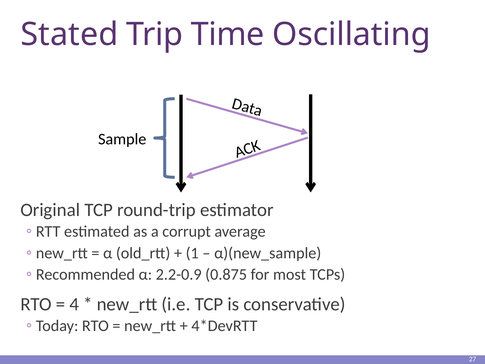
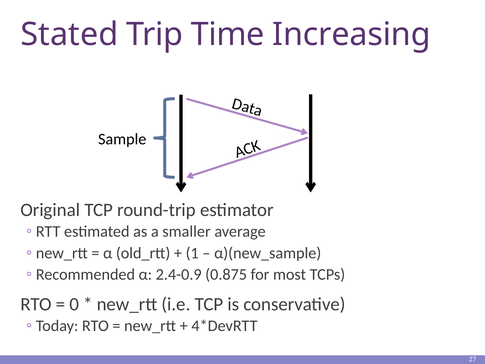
Oscillating: Oscillating -> Increasing
corrupt: corrupt -> smaller
2.2-0.9: 2.2-0.9 -> 2.4-0.9
4: 4 -> 0
